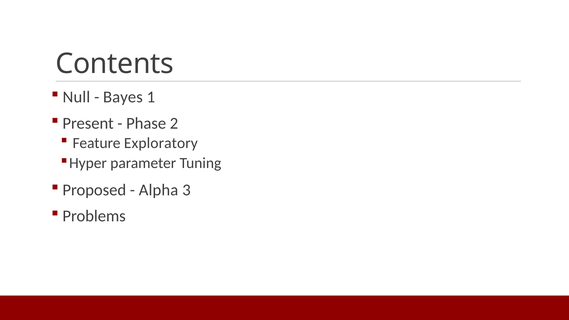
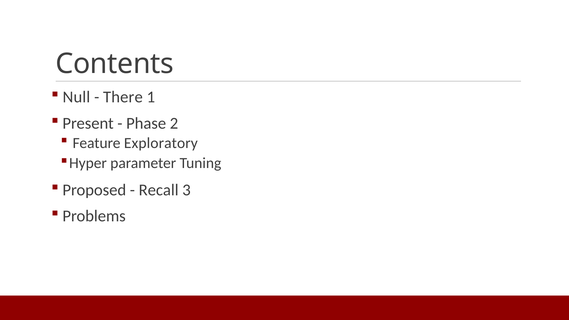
Bayes: Bayes -> There
Alpha: Alpha -> Recall
